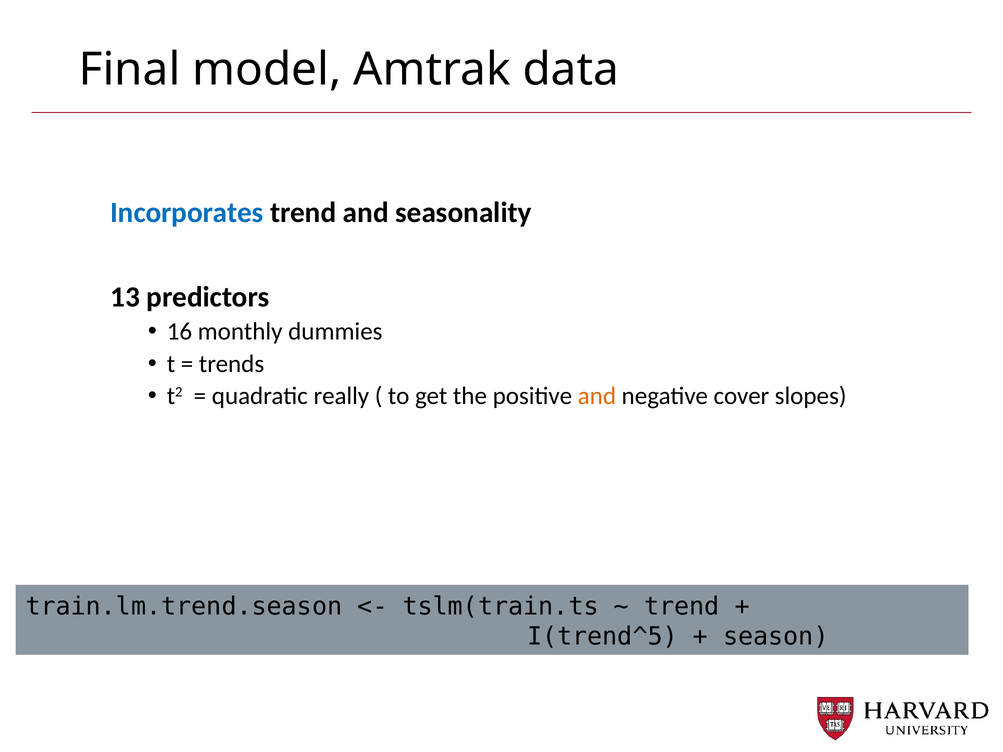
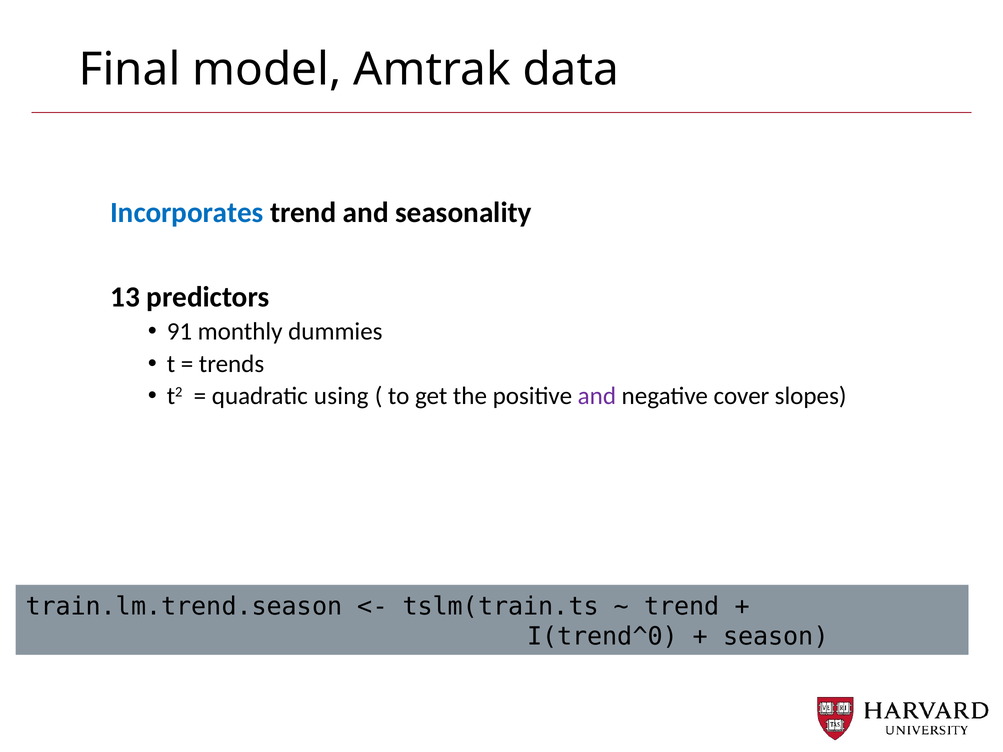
16: 16 -> 91
really: really -> using
and at (597, 396) colour: orange -> purple
I(trend^5: I(trend^5 -> I(trend^0
